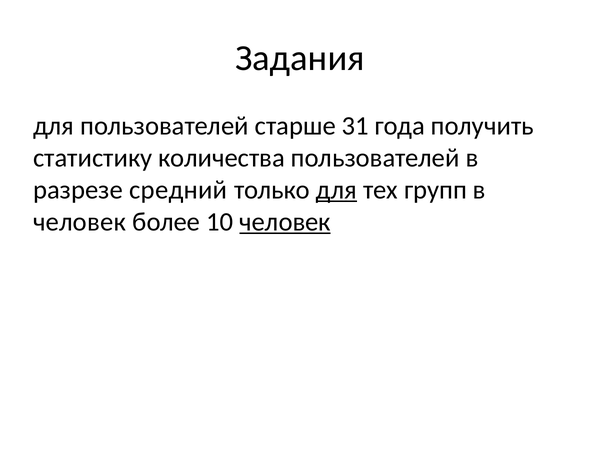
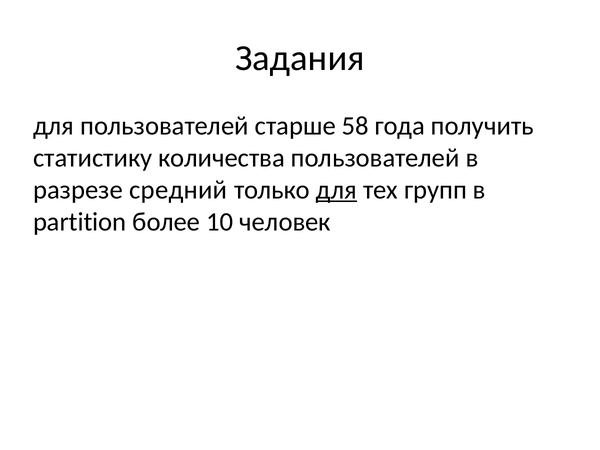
31: 31 -> 58
человек at (80, 222): человек -> partition
человек at (285, 222) underline: present -> none
